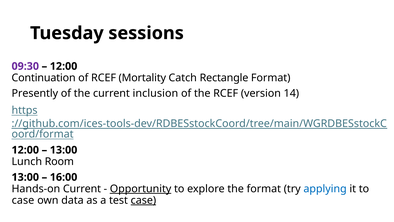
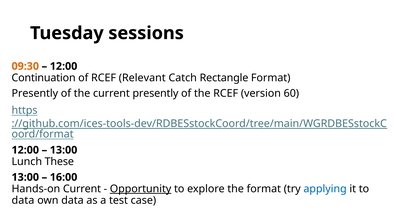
09:30 colour: purple -> orange
Mortality: Mortality -> Relevant
current inclusion: inclusion -> presently
14: 14 -> 60
Room: Room -> These
case at (23, 200): case -> data
case at (143, 200) underline: present -> none
